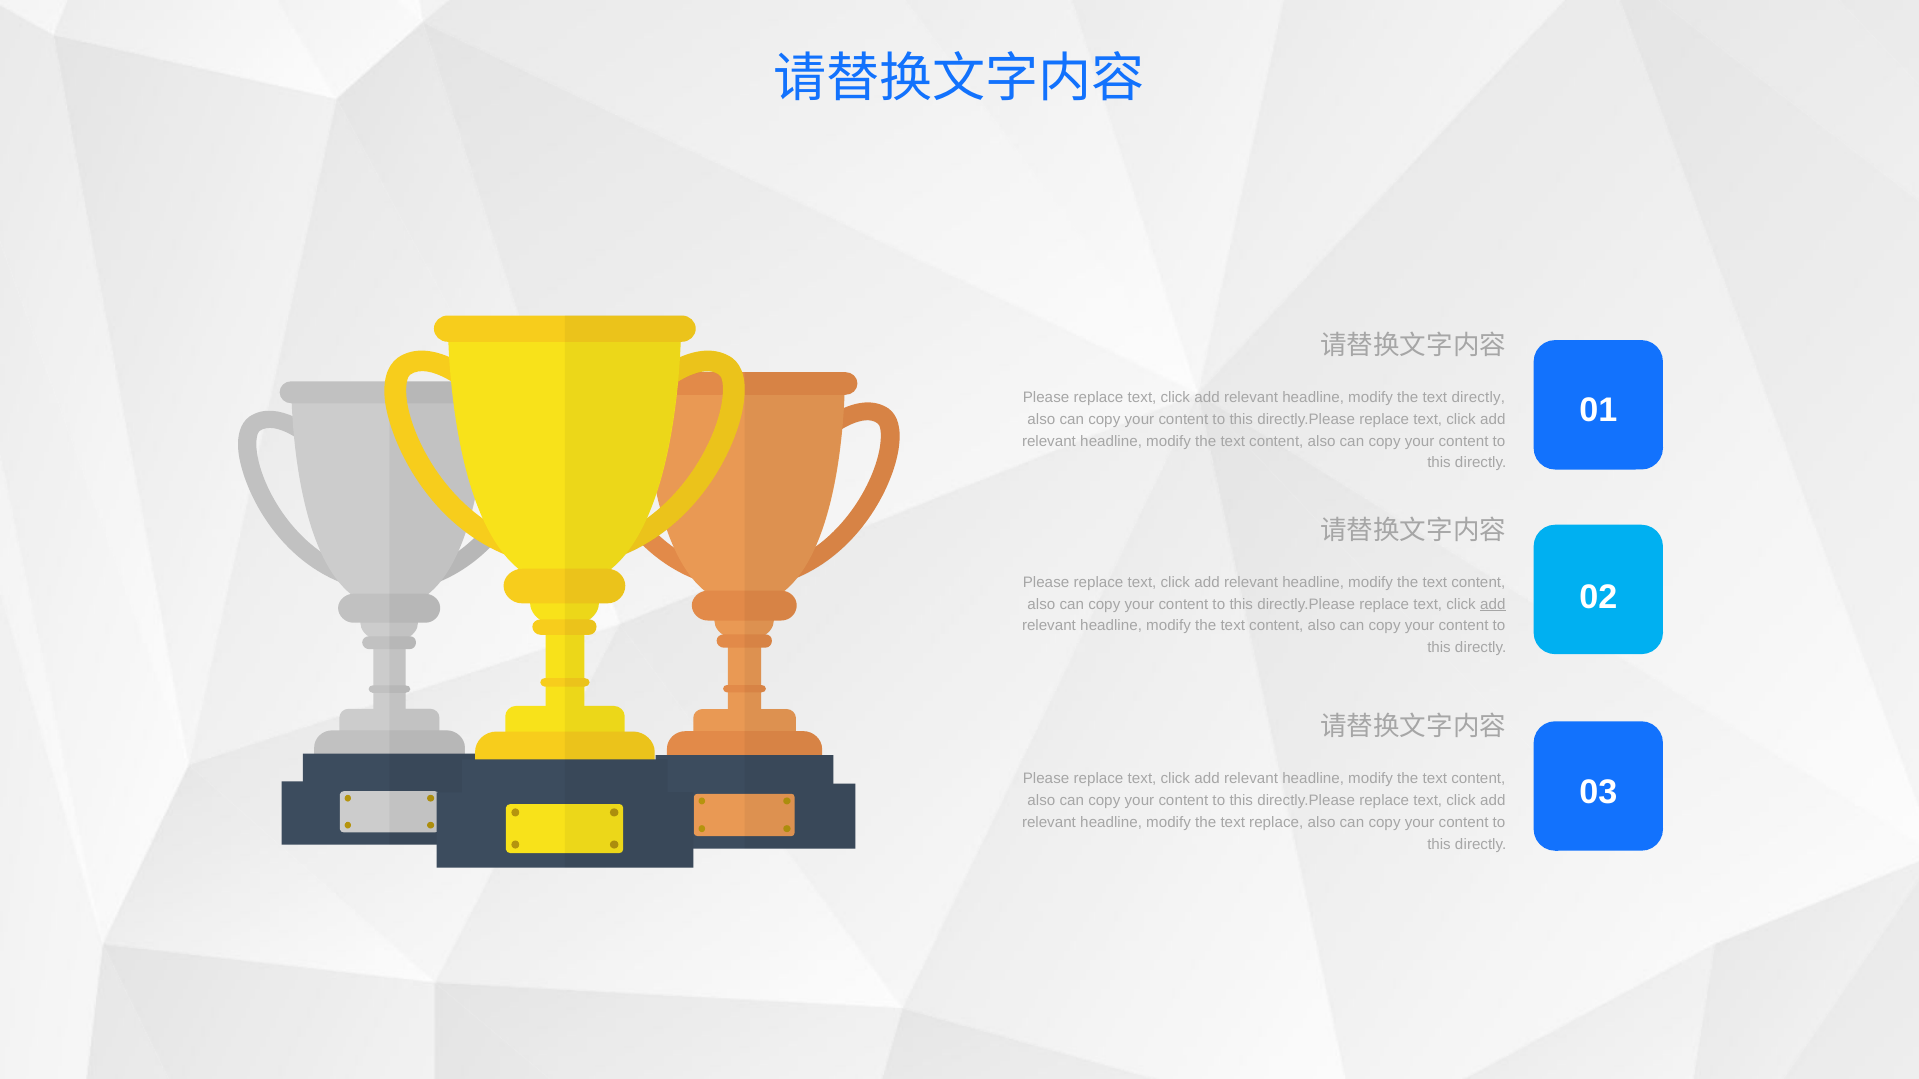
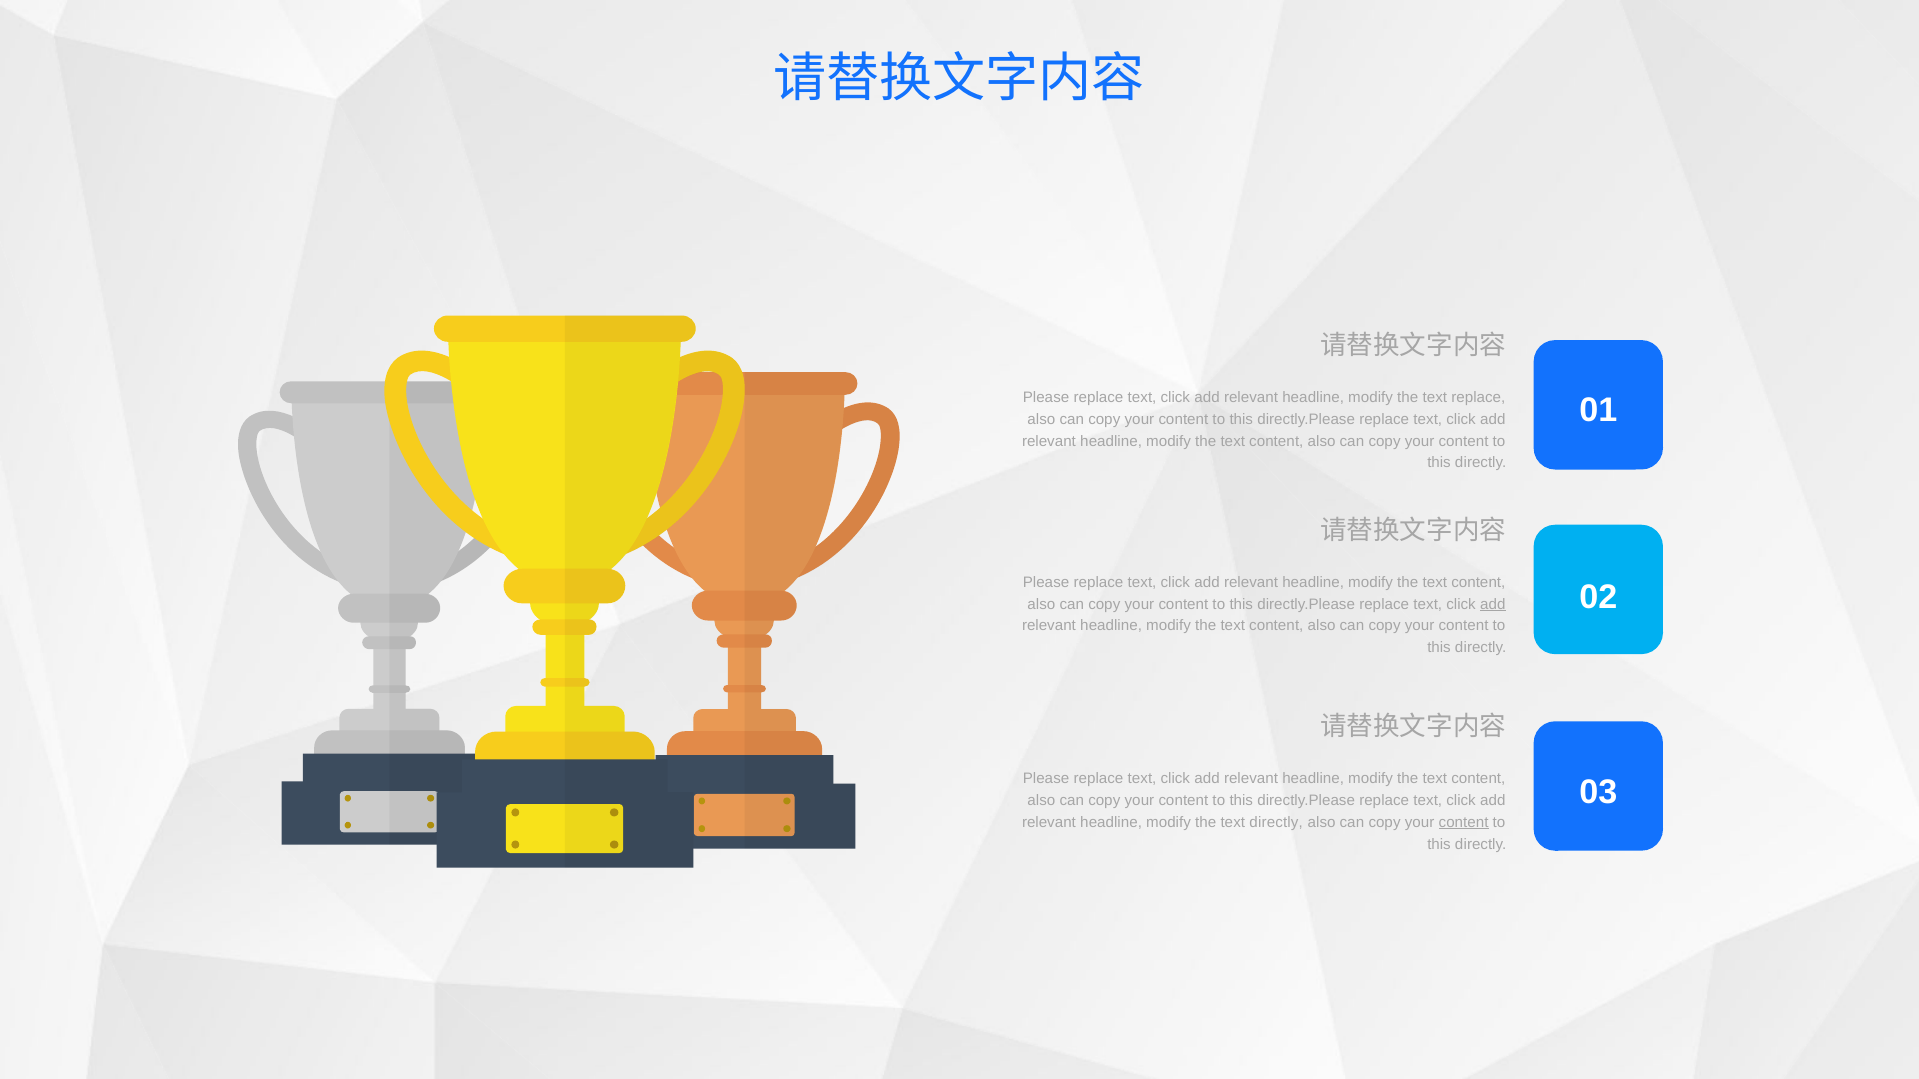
text directly: directly -> replace
text replace: replace -> directly
content at (1464, 823) underline: none -> present
